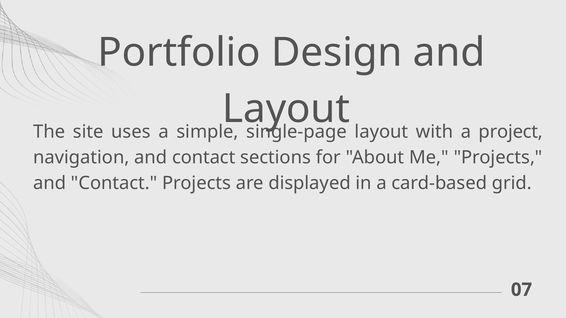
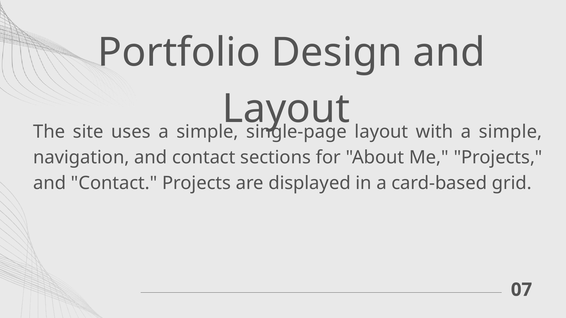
with a project: project -> simple
